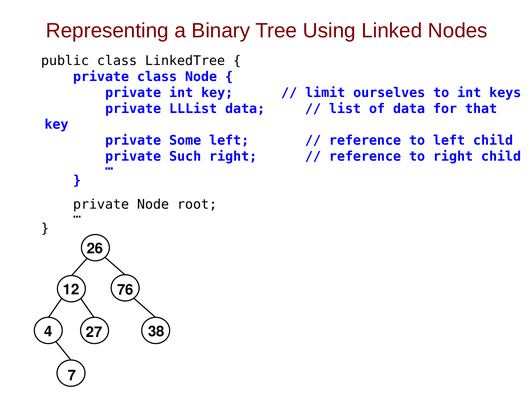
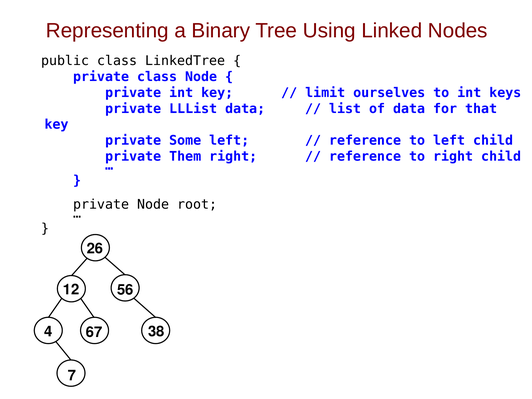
Such: Such -> Them
76: 76 -> 56
27: 27 -> 67
